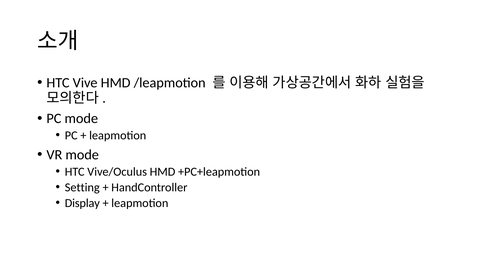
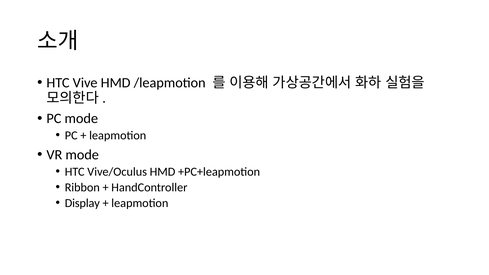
Setting: Setting -> Ribbon
